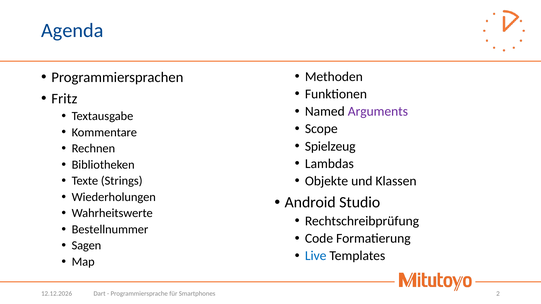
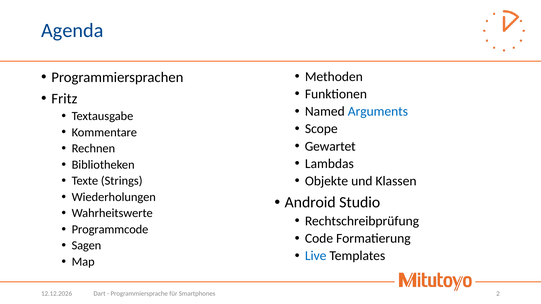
Arguments colour: purple -> blue
Spielzeug: Spielzeug -> Gewartet
Bestellnummer: Bestellnummer -> Programmcode
